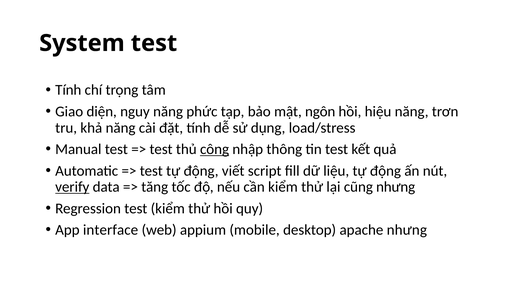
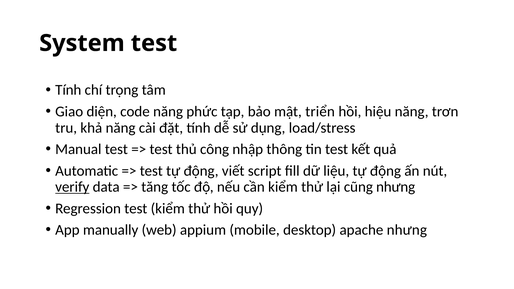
nguy: nguy -> code
ngôn: ngôn -> triển
công underline: present -> none
interface: interface -> manually
